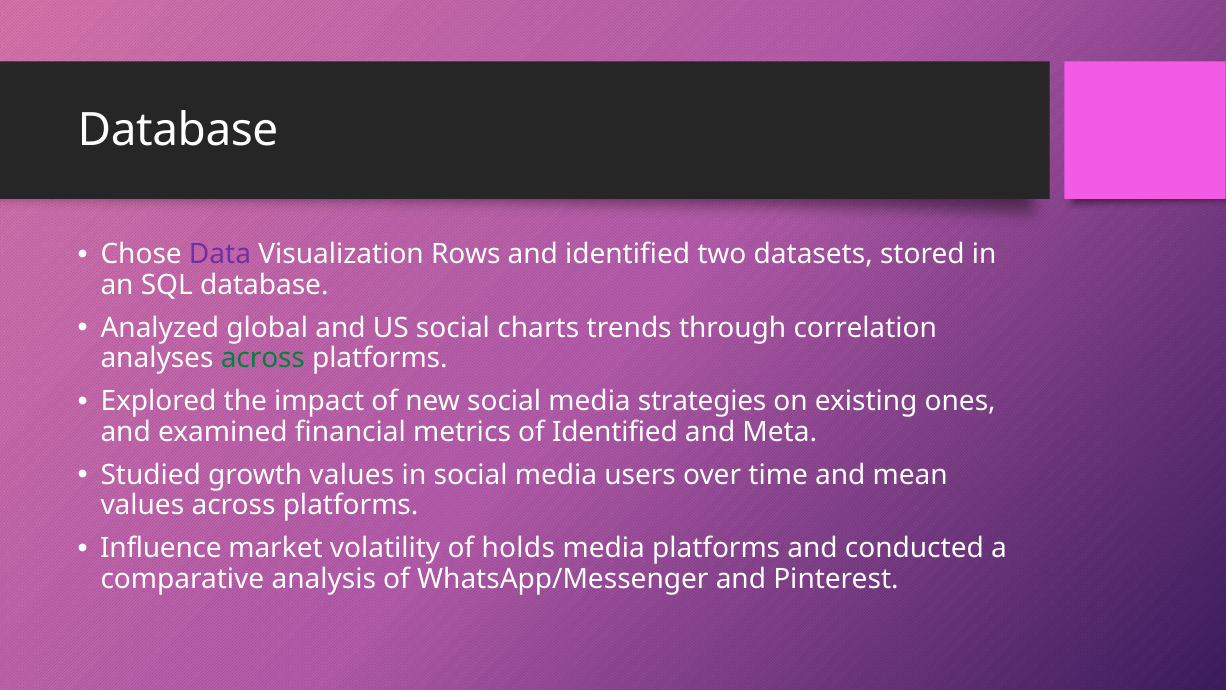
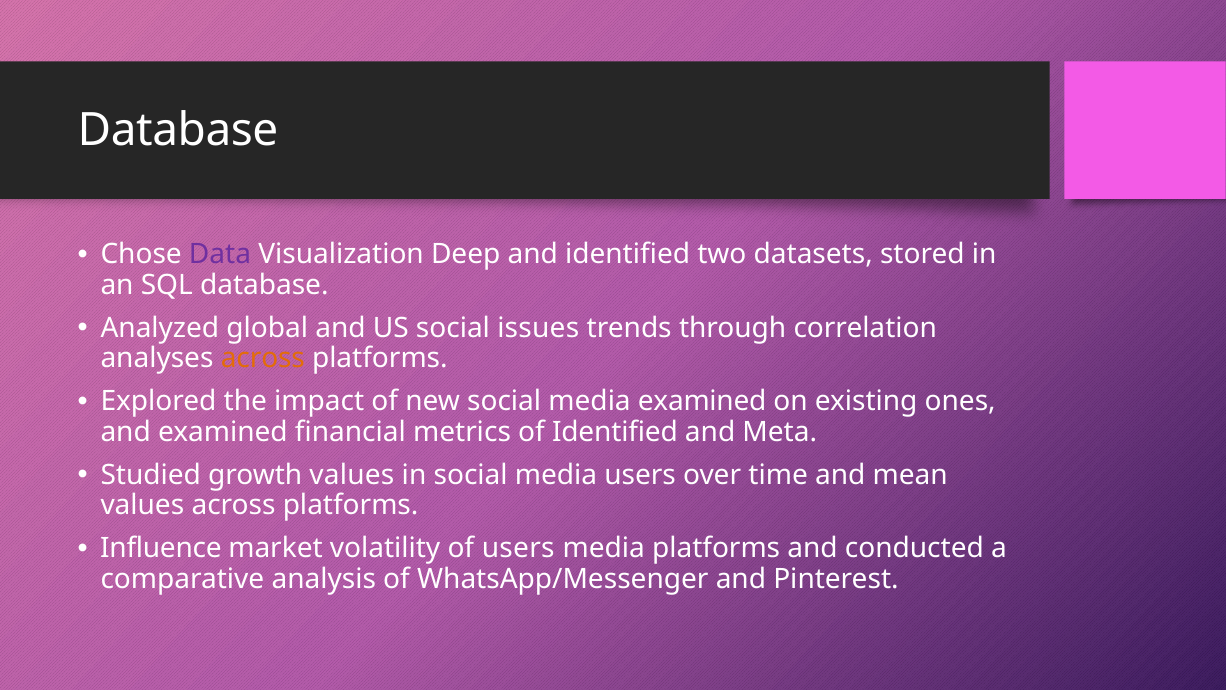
Rows: Rows -> Deep
charts: charts -> issues
across at (263, 358) colour: green -> orange
media strategies: strategies -> examined
of holds: holds -> users
